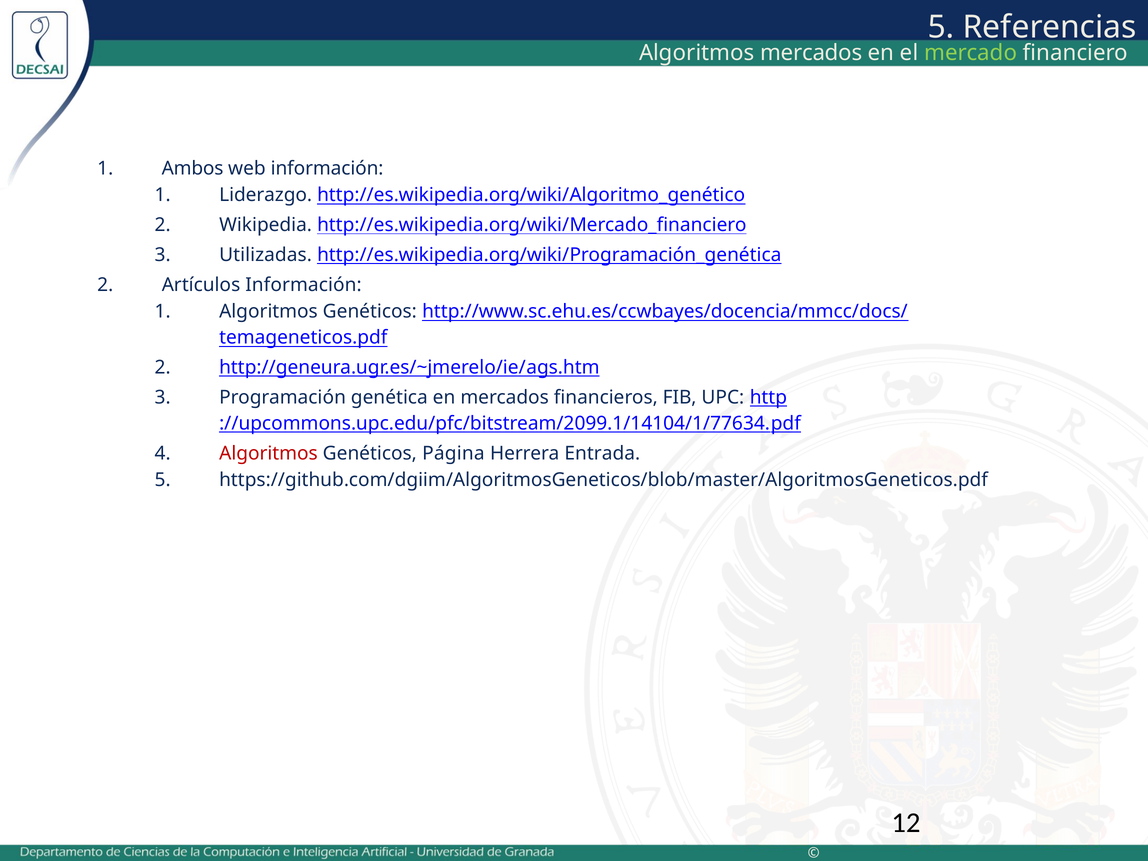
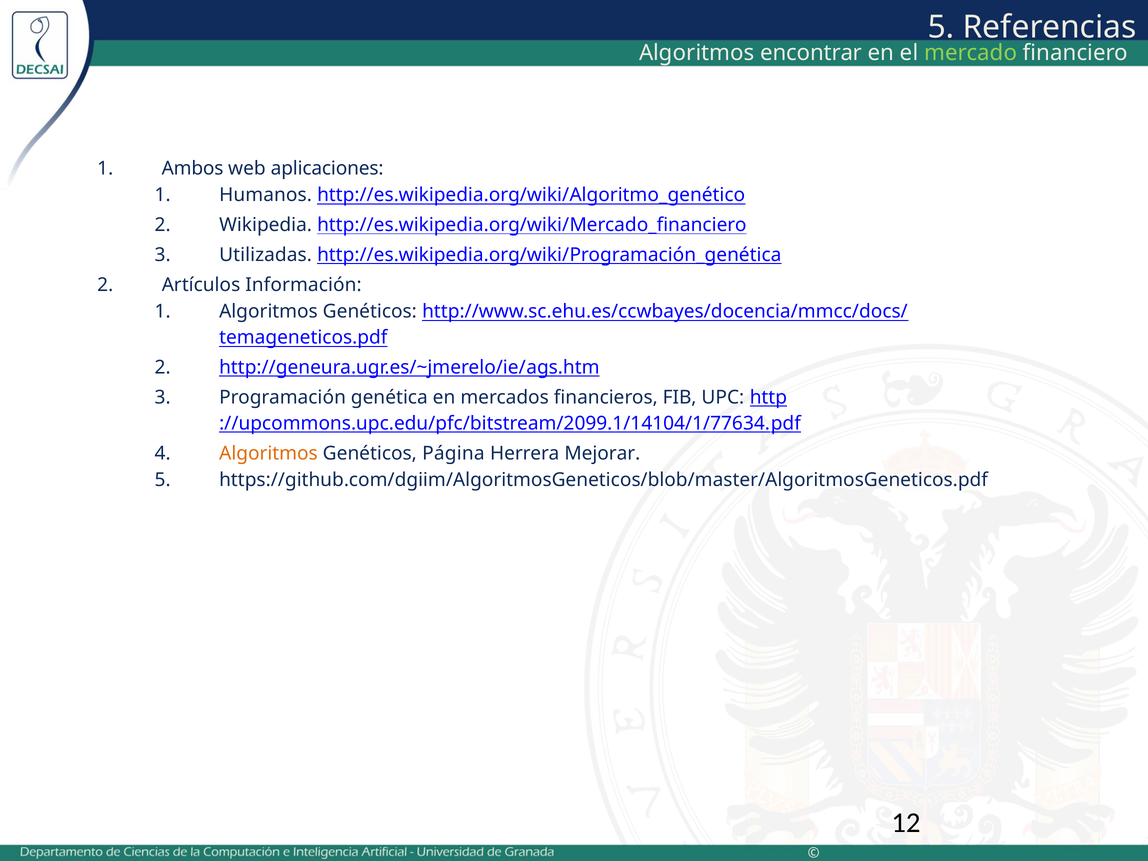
Algoritmos mercados: mercados -> encontrar
web información: información -> aplicaciones
Liderazgo: Liderazgo -> Humanos
Algoritmos at (268, 453) colour: red -> orange
Entrada: Entrada -> Mejorar
